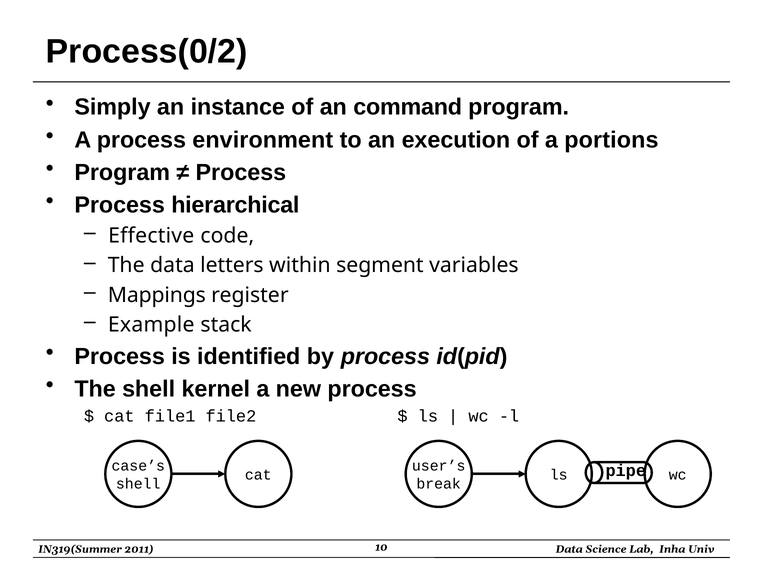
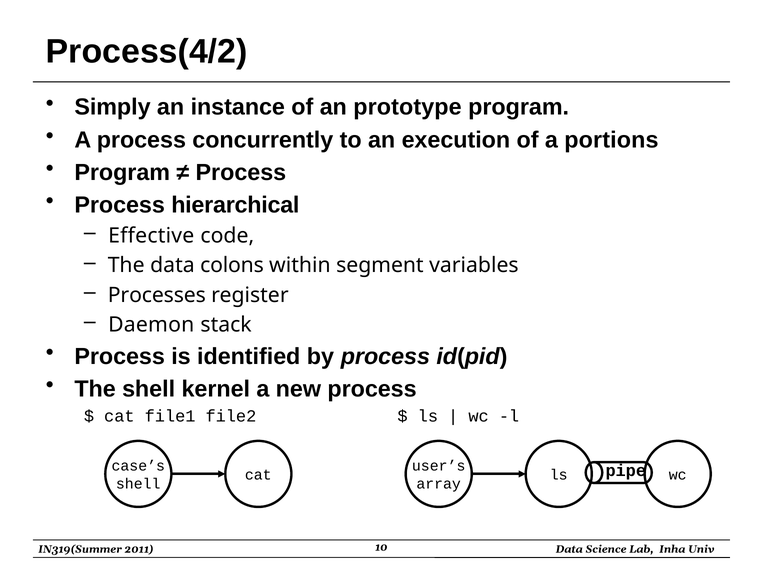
Process(0/2: Process(0/2 -> Process(4/2
command: command -> prototype
environment: environment -> concurrently
letters: letters -> colons
Mappings: Mappings -> Processes
Example: Example -> Daemon
break: break -> array
